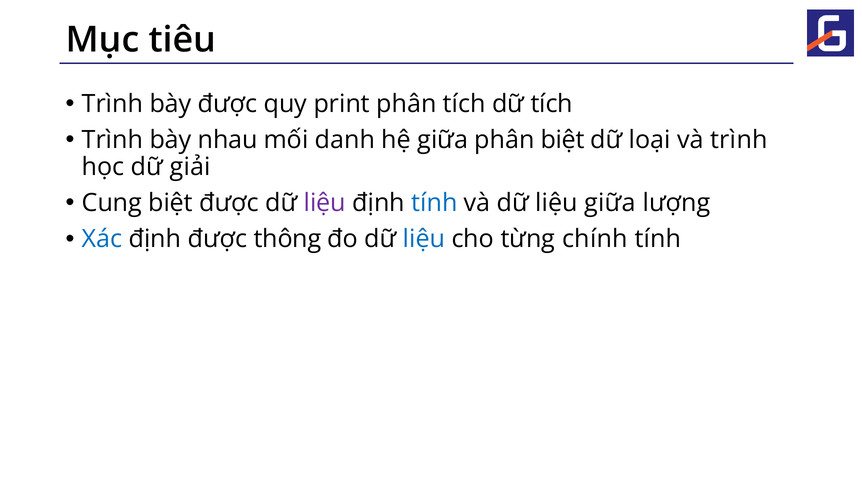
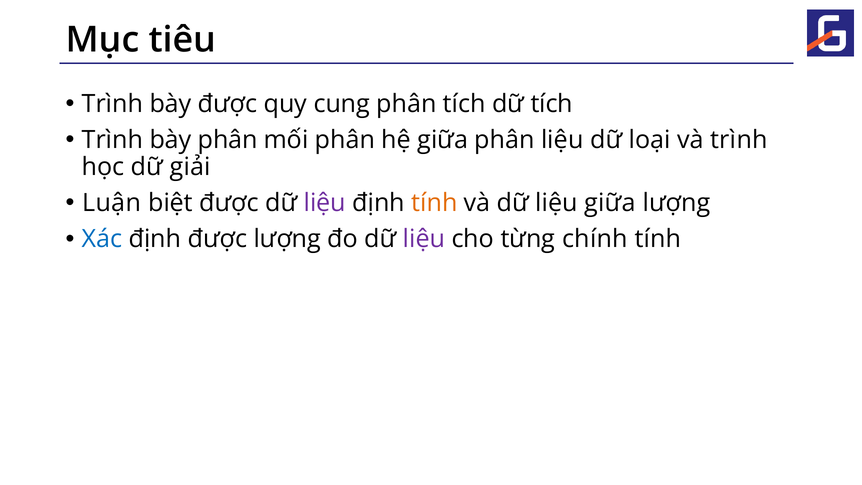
print: print -> cung
bày nhau: nhau -> phân
mối danh: danh -> phân
phân biệt: biệt -> liệu
Cung: Cung -> Luận
tính at (434, 203) colour: blue -> orange
được thông: thông -> lượng
liệu at (424, 239) colour: blue -> purple
